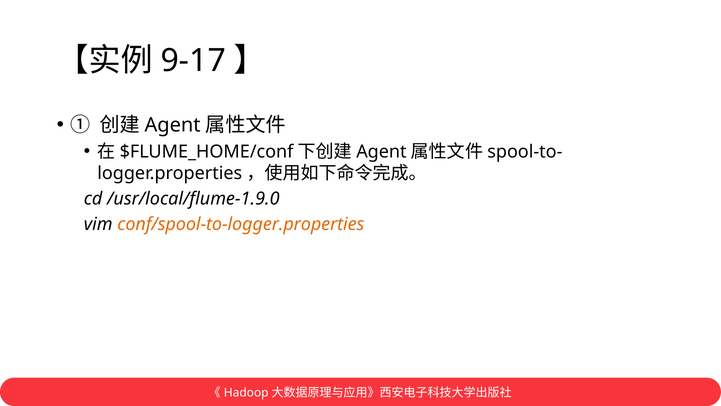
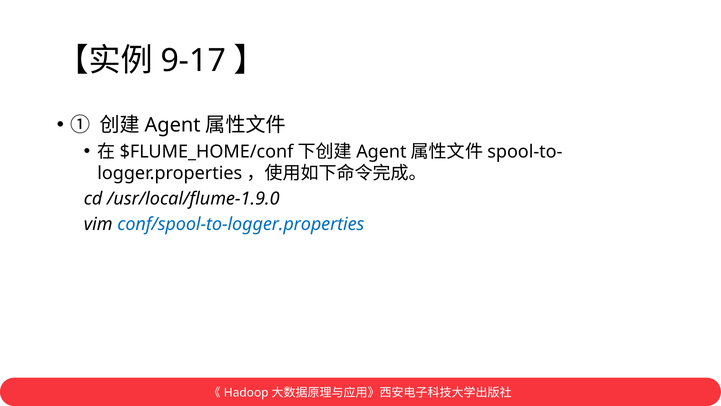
conf/spool-to-logger.properties colour: orange -> blue
